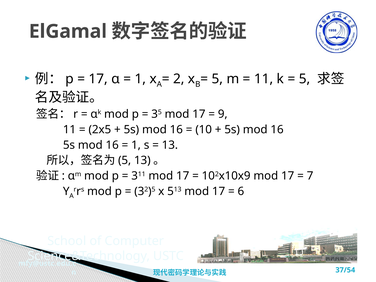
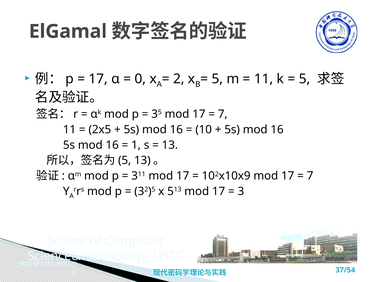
1 at (140, 79): 1 -> 0
9 at (223, 114): 9 -> 7
6: 6 -> 3
